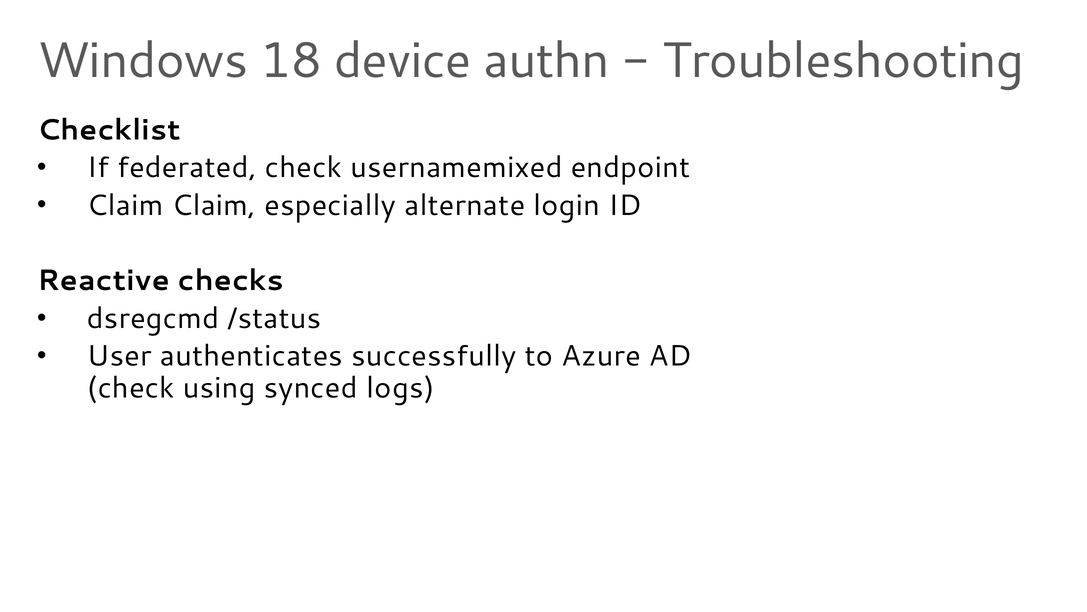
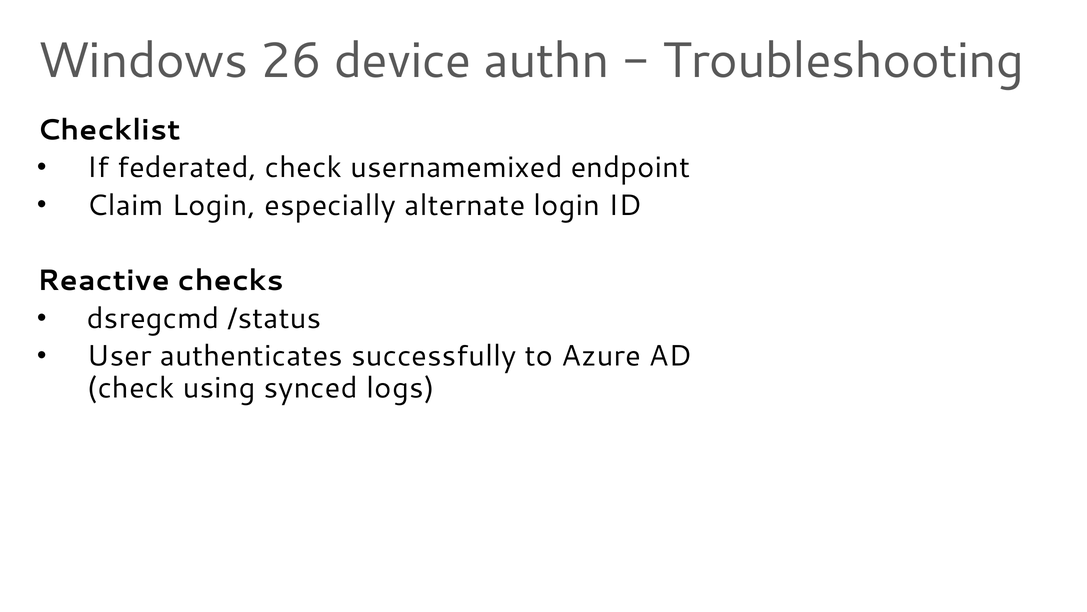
18: 18 -> 26
Claim Claim: Claim -> Login
